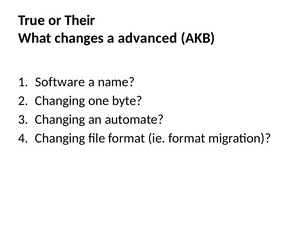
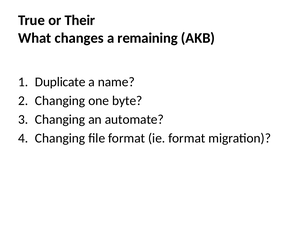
advanced: advanced -> remaining
Software: Software -> Duplicate
